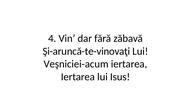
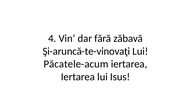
Veşniciei-acum: Veşniciei-acum -> Păcatele-acum
